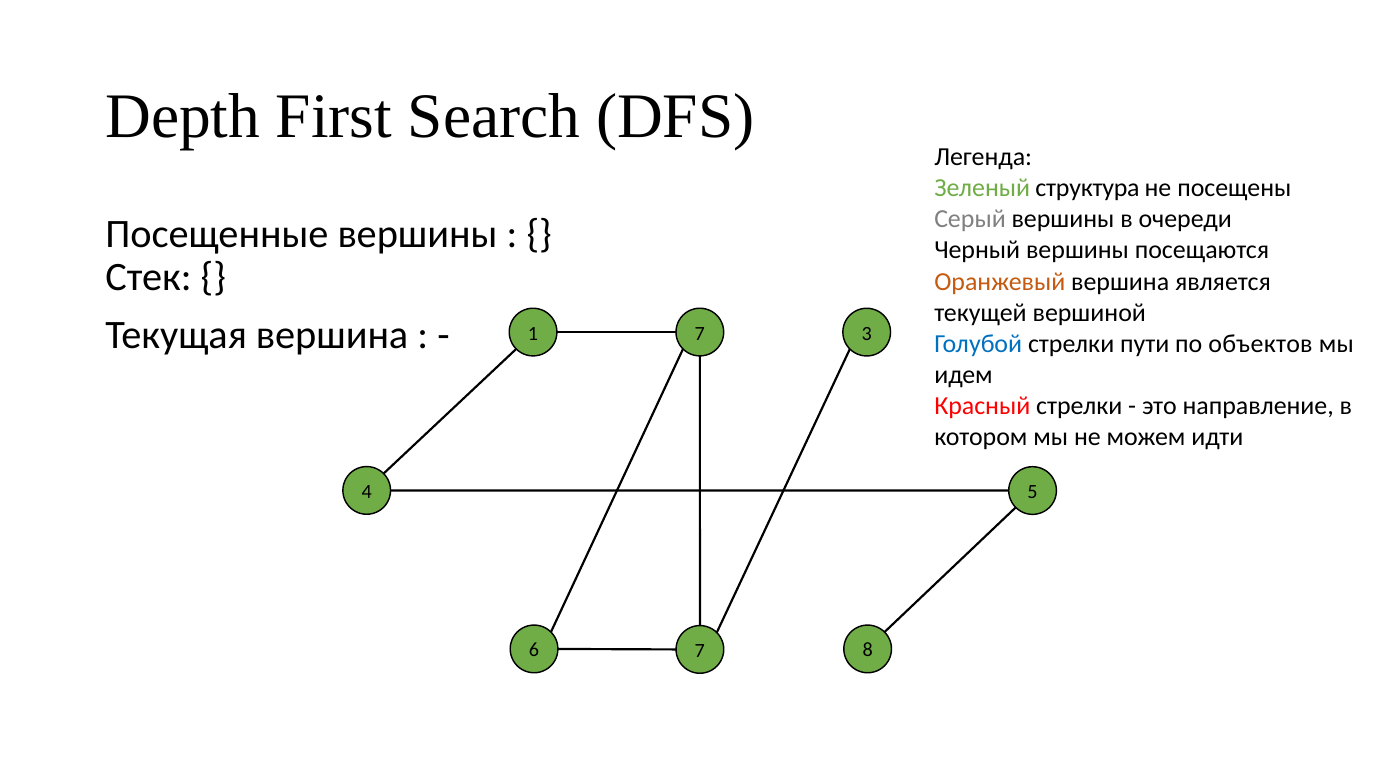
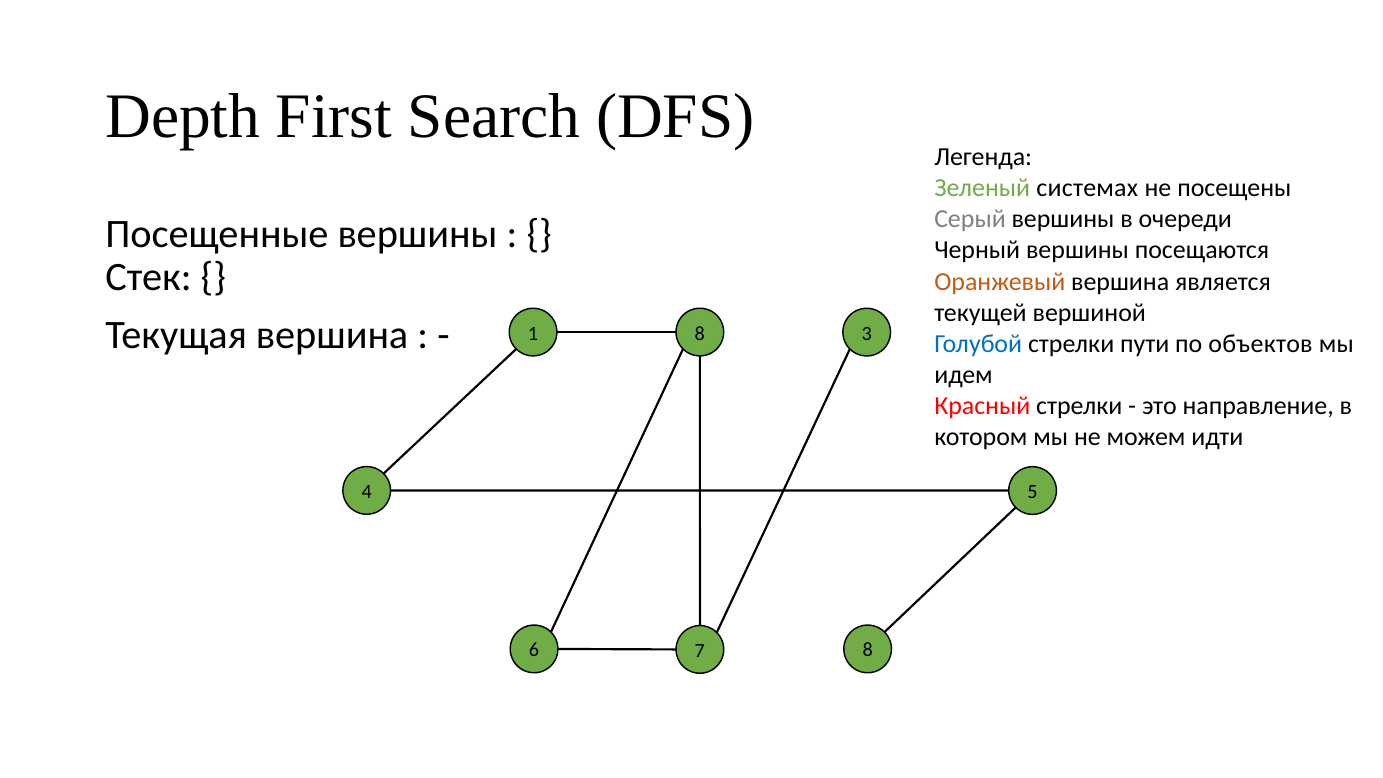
структура: структура -> системах
1 7: 7 -> 8
